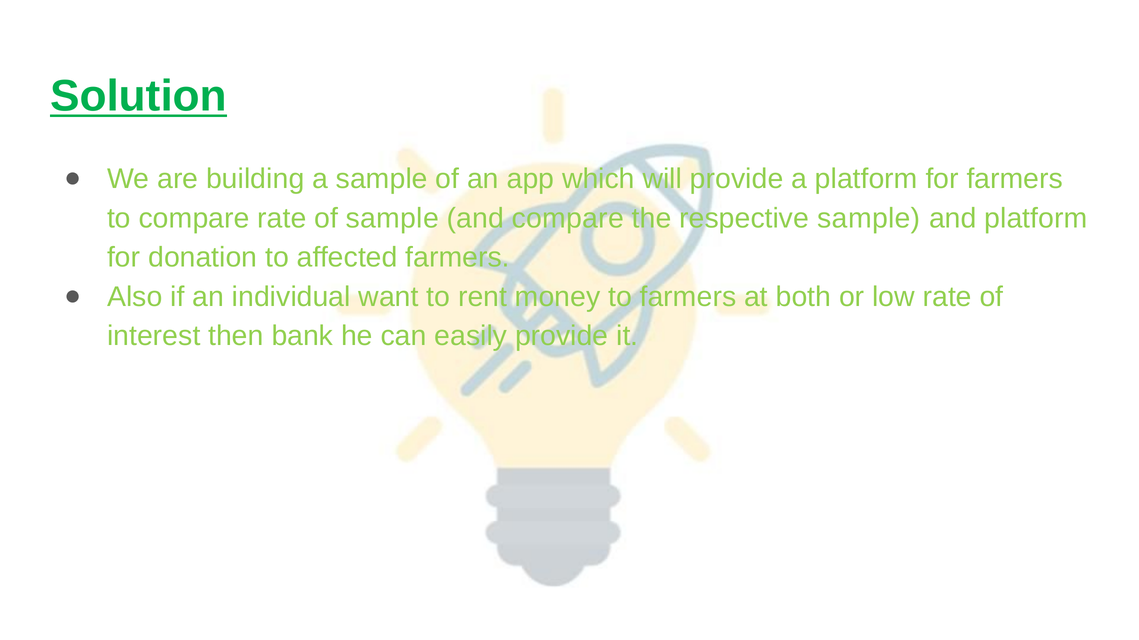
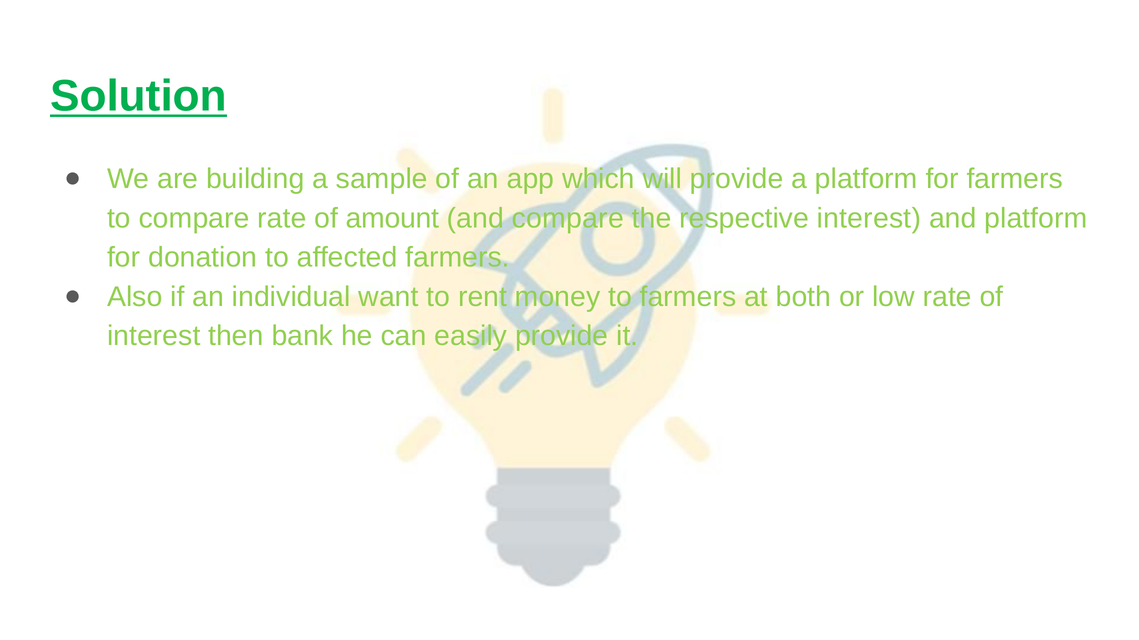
of sample: sample -> amount
respective sample: sample -> interest
